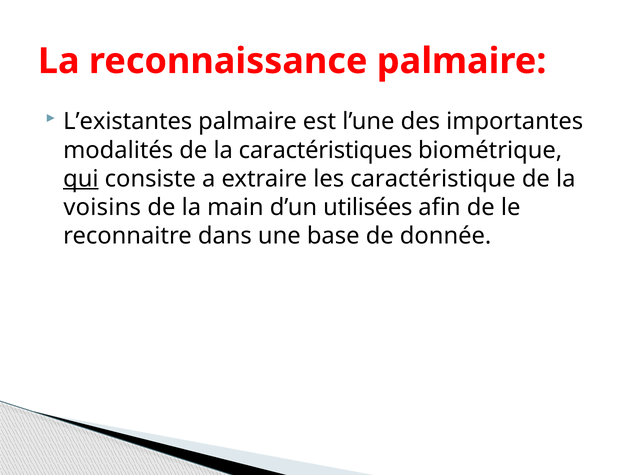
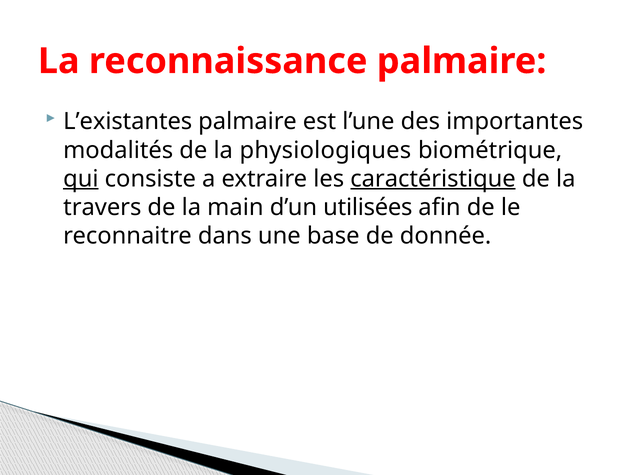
caractéristiques: caractéristiques -> physiologiques
caractéristique underline: none -> present
voisins: voisins -> travers
